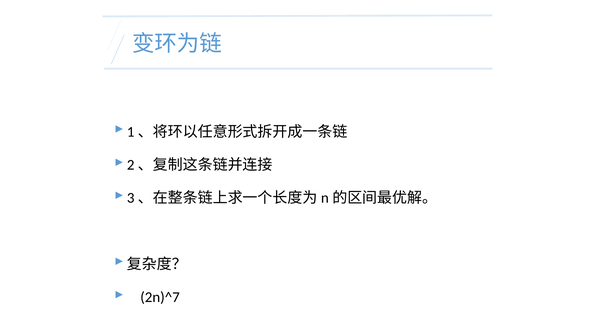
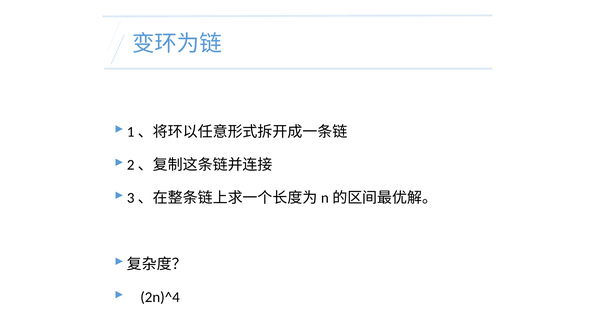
2n)^7: 2n)^7 -> 2n)^4
